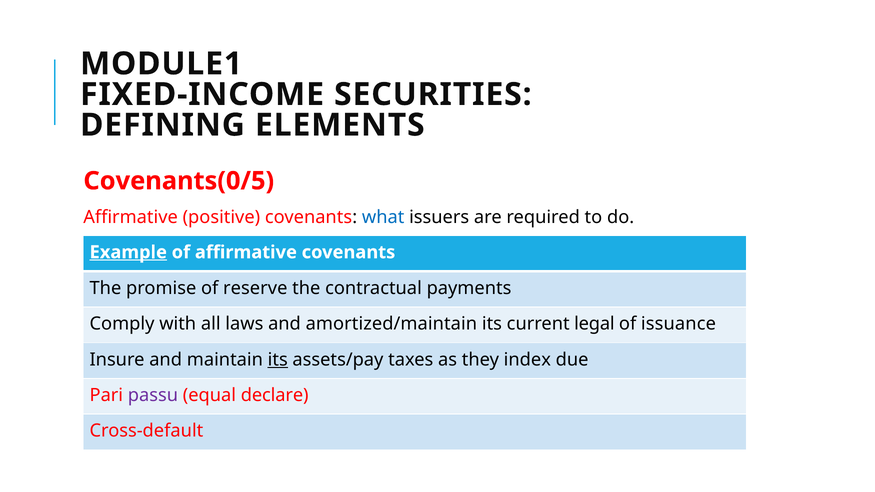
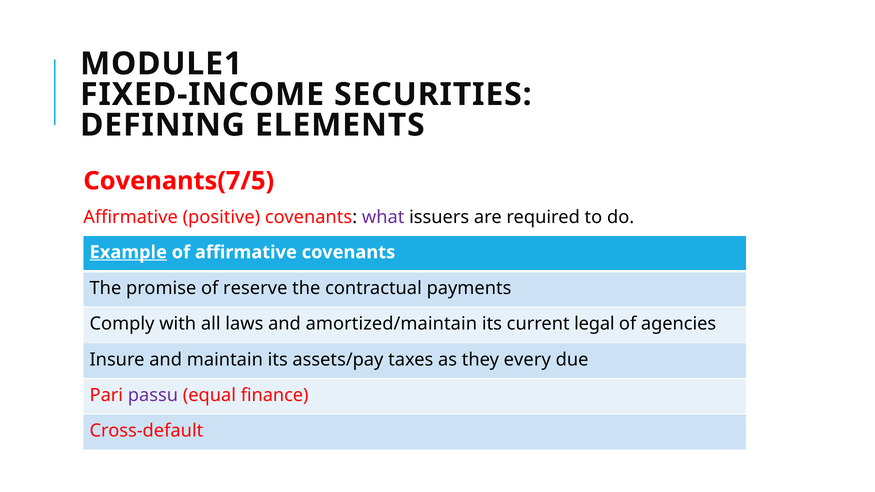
Covenants(0/5: Covenants(0/5 -> Covenants(7/5
what colour: blue -> purple
issuance: issuance -> agencies
its at (278, 360) underline: present -> none
index: index -> every
declare: declare -> finance
